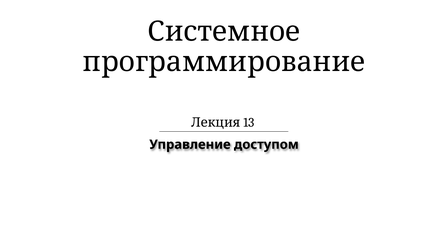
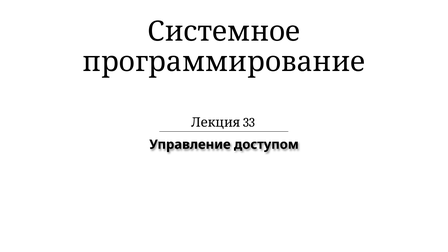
13: 13 -> 33
